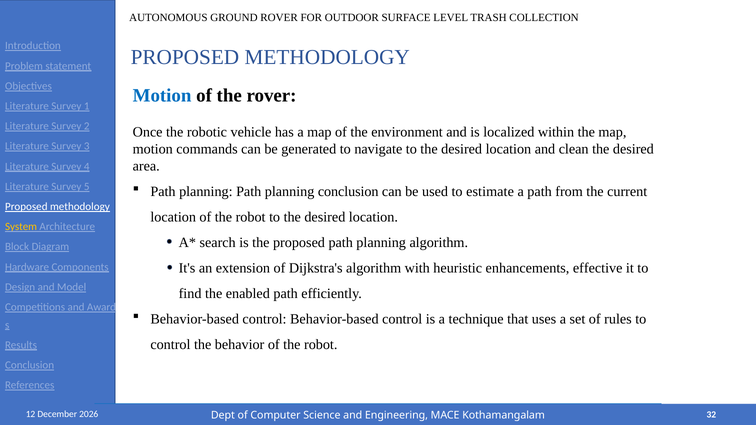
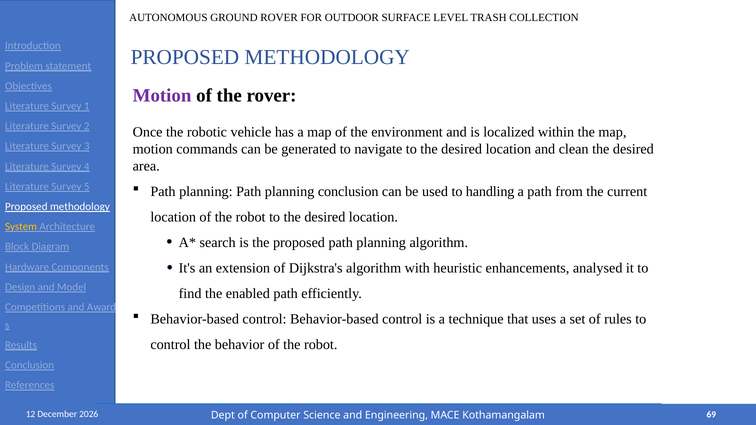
Motion at (162, 95) colour: blue -> purple
estimate: estimate -> handling
effective: effective -> analysed
32: 32 -> 69
